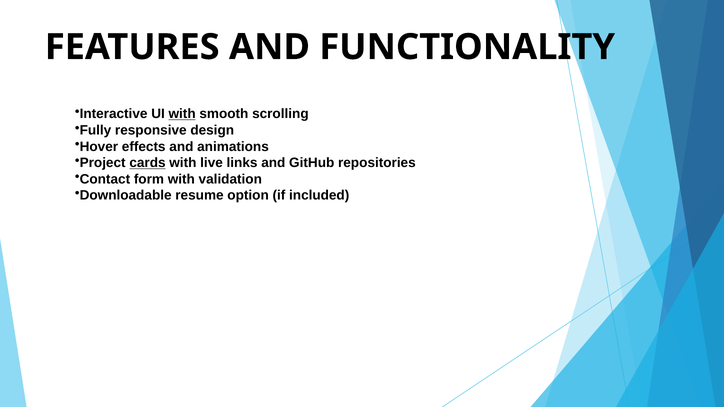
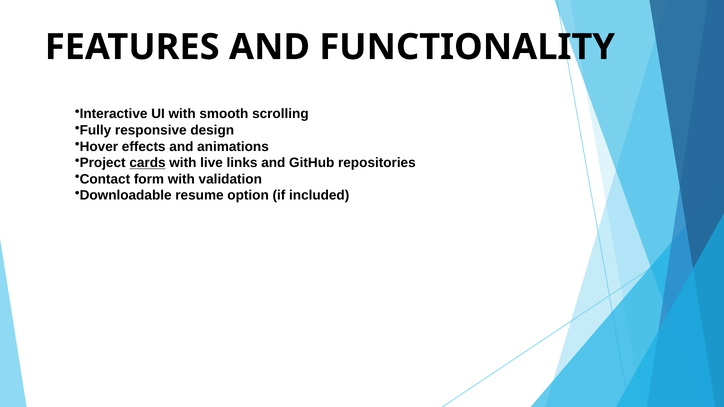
with at (182, 114) underline: present -> none
